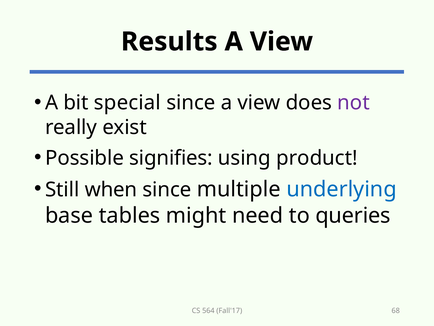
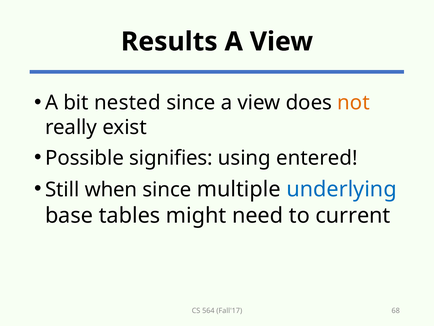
special: special -> nested
not colour: purple -> orange
product: product -> entered
queries: queries -> current
